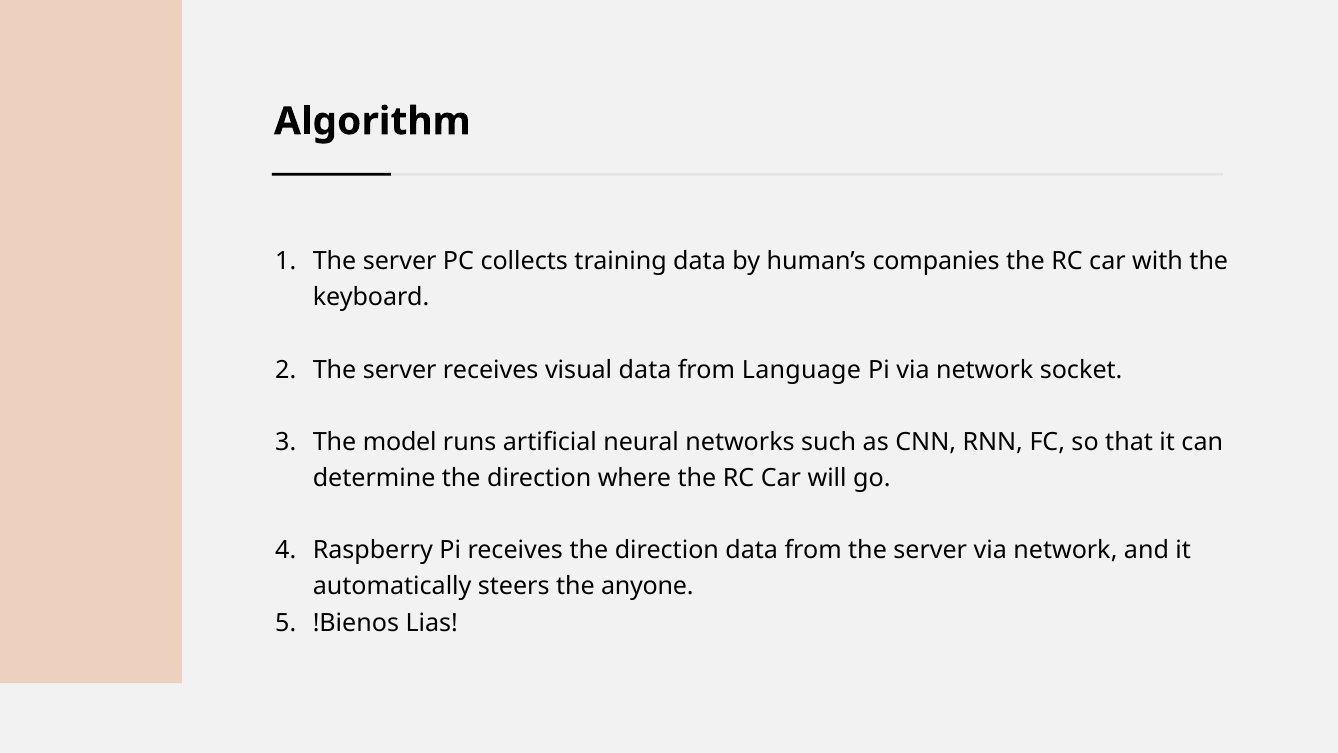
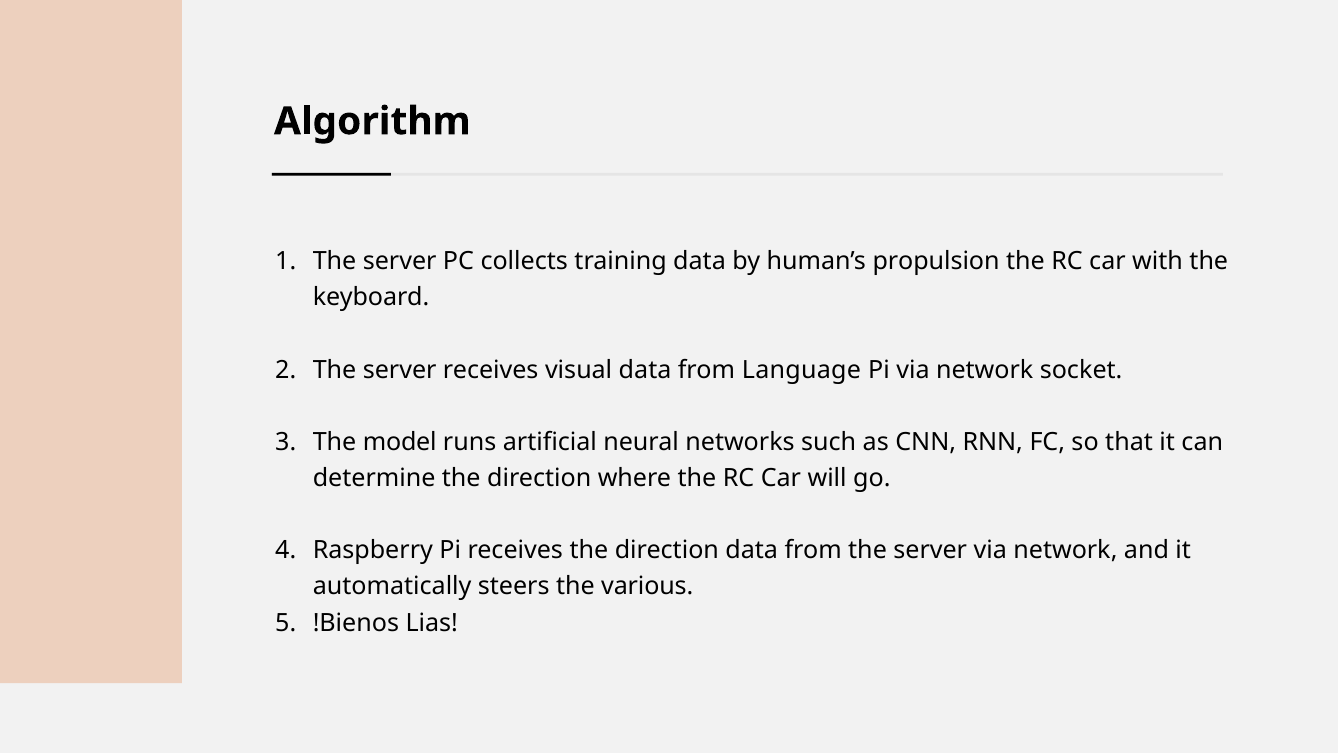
companies: companies -> propulsion
anyone: anyone -> various
